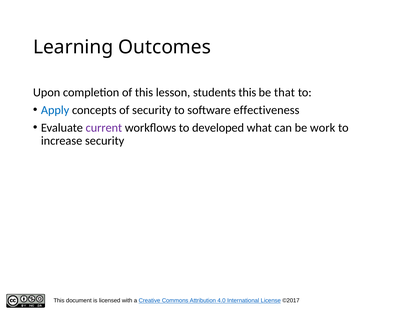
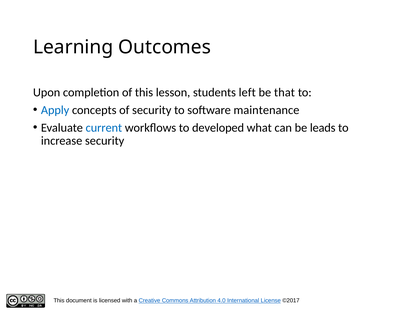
students this: this -> left
effectiveness: effectiveness -> maintenance
current colour: purple -> blue
work: work -> leads
